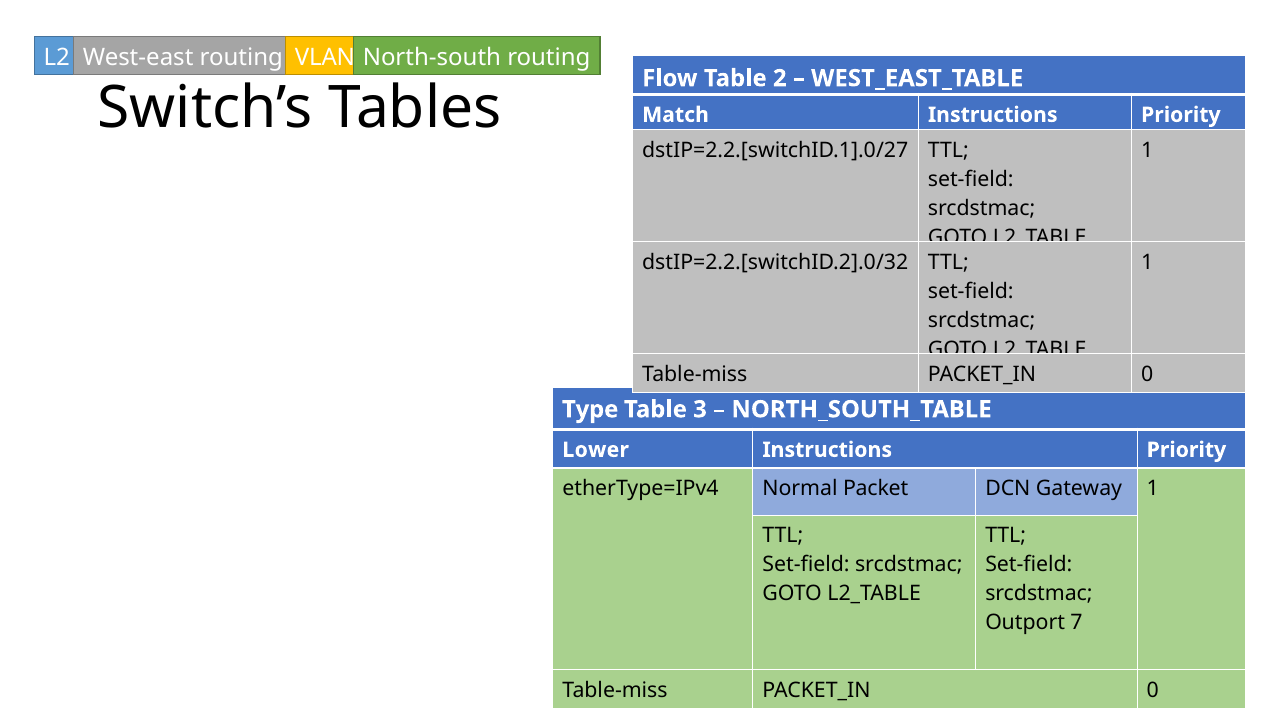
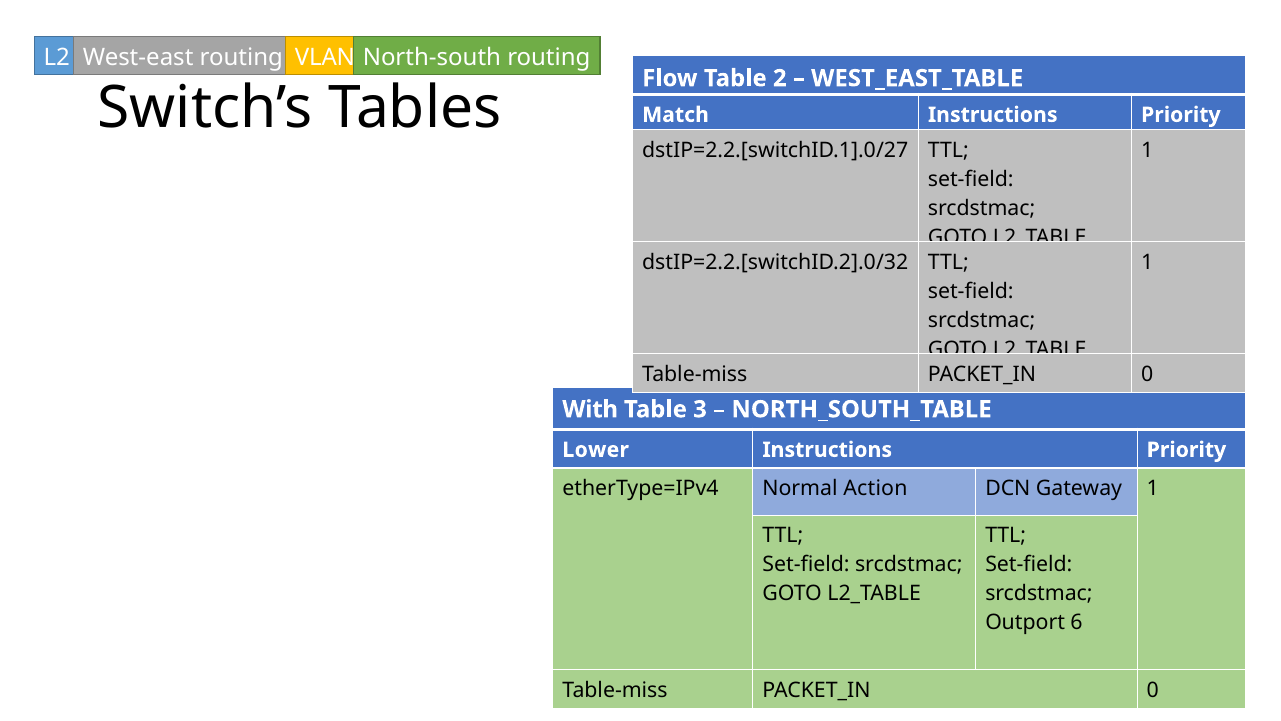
Type: Type -> With
Packet: Packet -> Action
7: 7 -> 6
